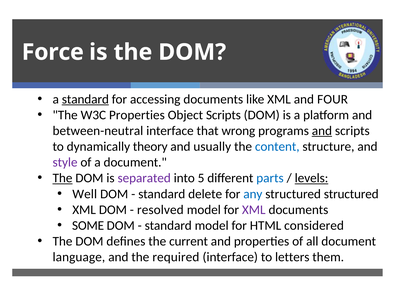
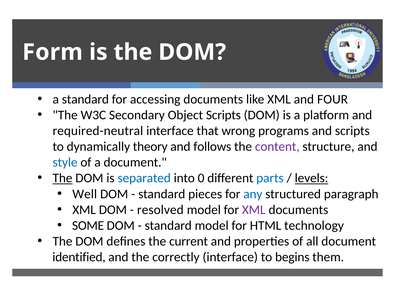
Force: Force -> Form
standard at (85, 99) underline: present -> none
W3C Properties: Properties -> Secondary
between-neutral: between-neutral -> required-neutral
and at (322, 131) underline: present -> none
usually: usually -> follows
content colour: blue -> purple
style colour: purple -> blue
separated colour: purple -> blue
5: 5 -> 0
delete: delete -> pieces
structured structured: structured -> paragraph
considered: considered -> technology
language: language -> identified
required: required -> correctly
letters: letters -> begins
